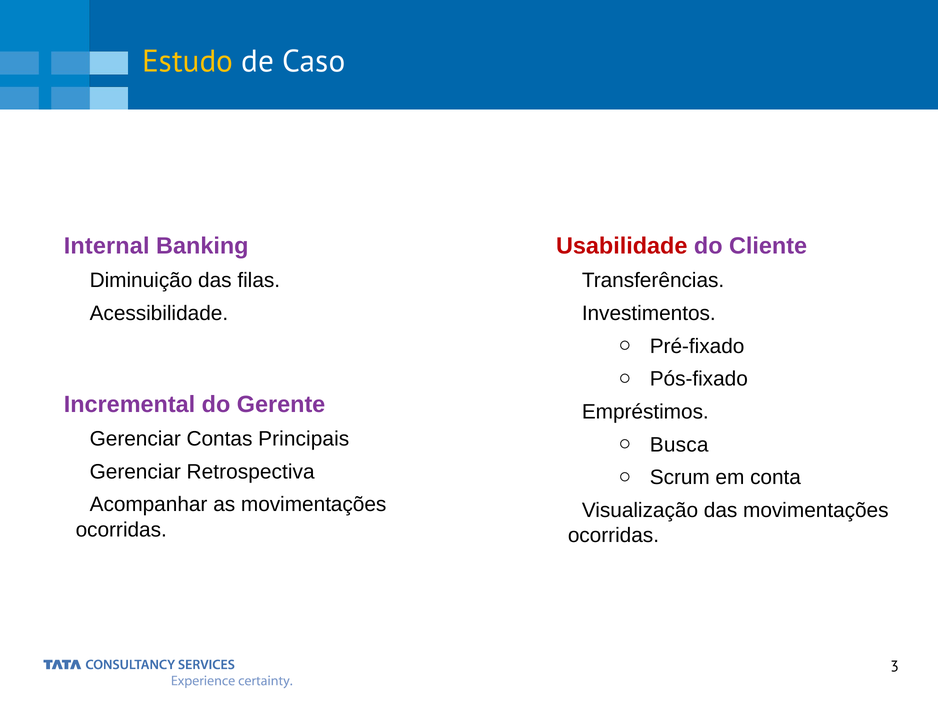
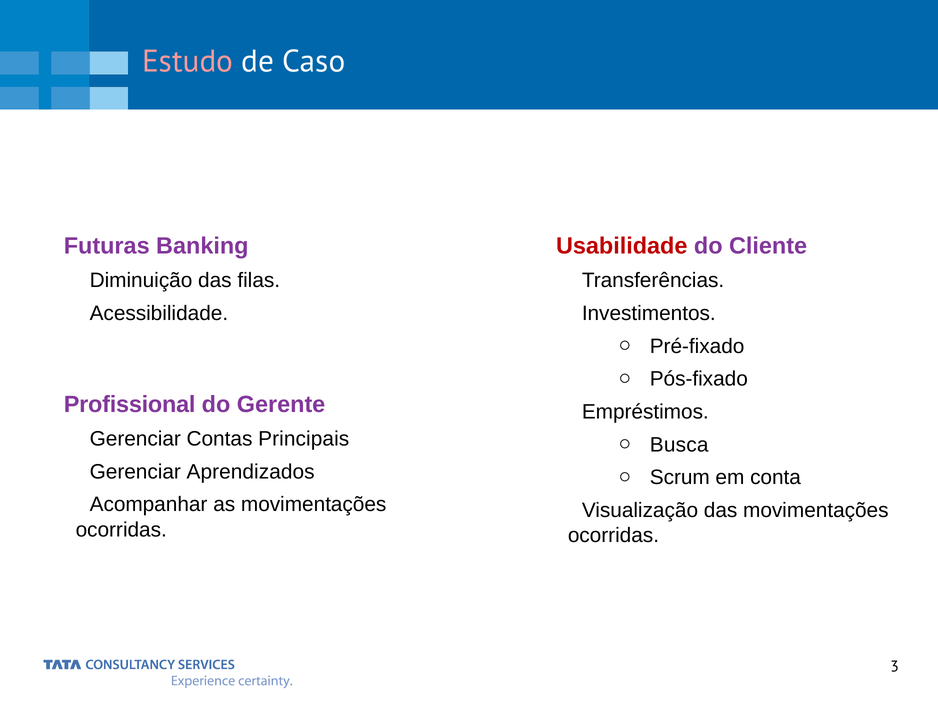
Estudo colour: yellow -> pink
Internal: Internal -> Futuras
Incremental: Incremental -> Profissional
Retrospectiva: Retrospectiva -> Aprendizados
